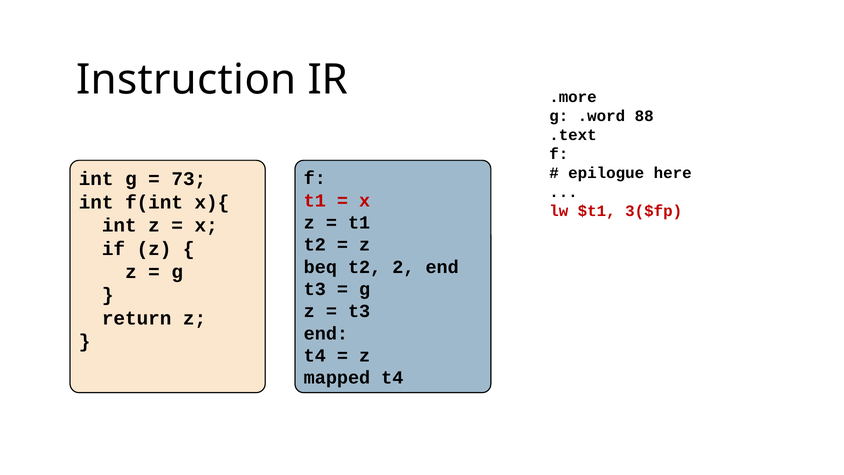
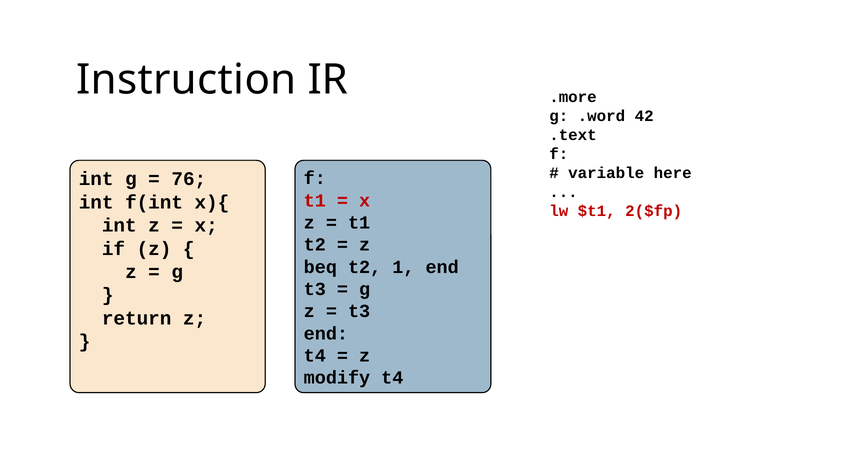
88: 88 -> 42
epilogue: epilogue -> variable
73: 73 -> 76
3($fp: 3($fp -> 2($fp
2: 2 -> 1
mapped: mapped -> modify
